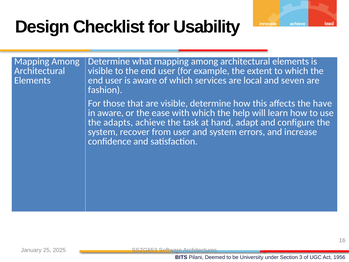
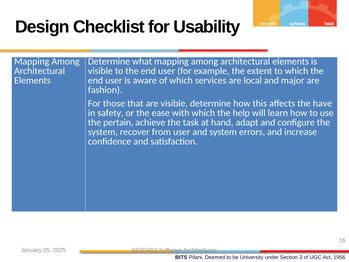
seven: seven -> major
in aware: aware -> safety
adapts: adapts -> pertain
